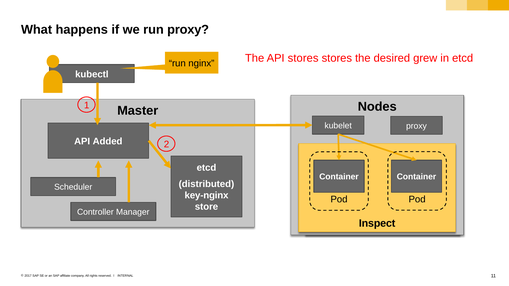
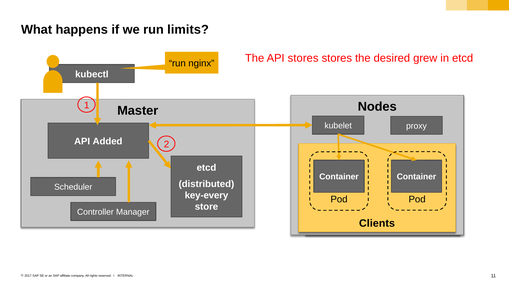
run proxy: proxy -> limits
key-nginx: key-nginx -> key-every
Inspect: Inspect -> Clients
